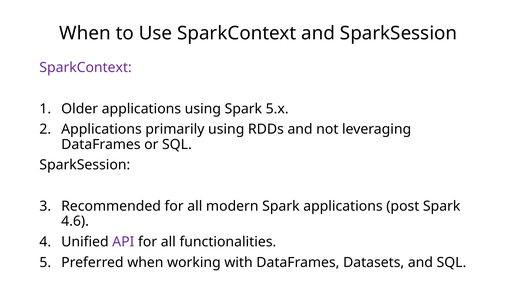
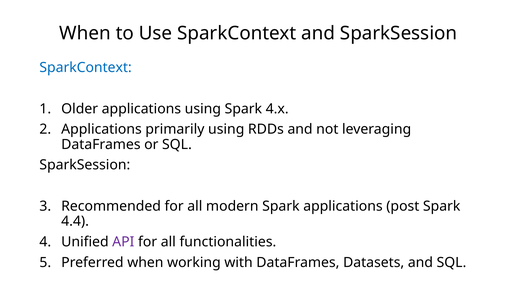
SparkContext at (86, 68) colour: purple -> blue
5.x: 5.x -> 4.x
4.6: 4.6 -> 4.4
